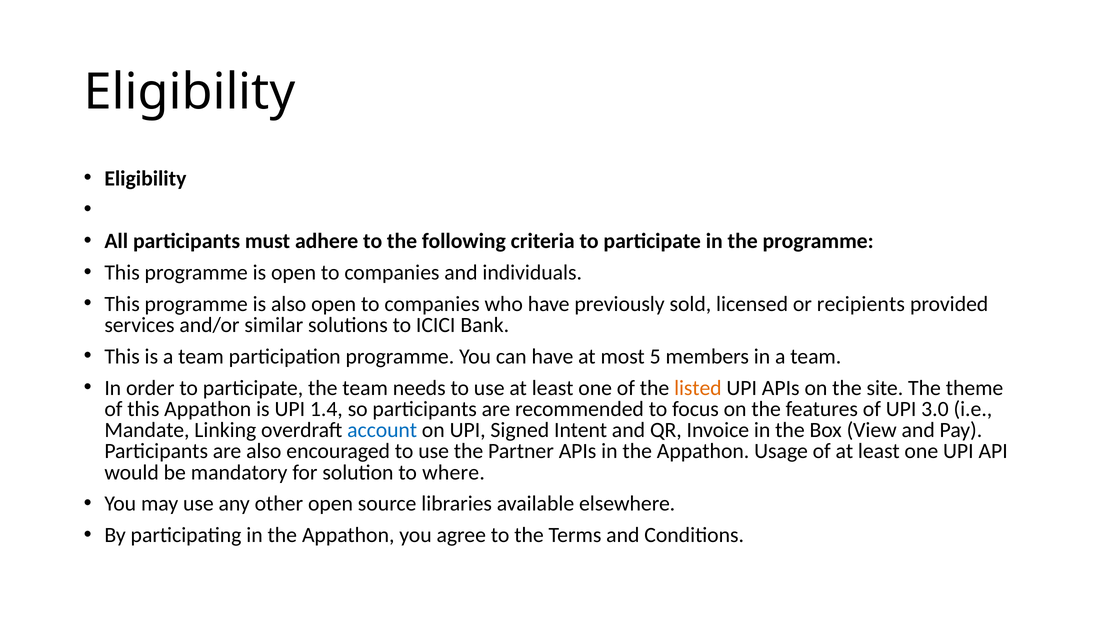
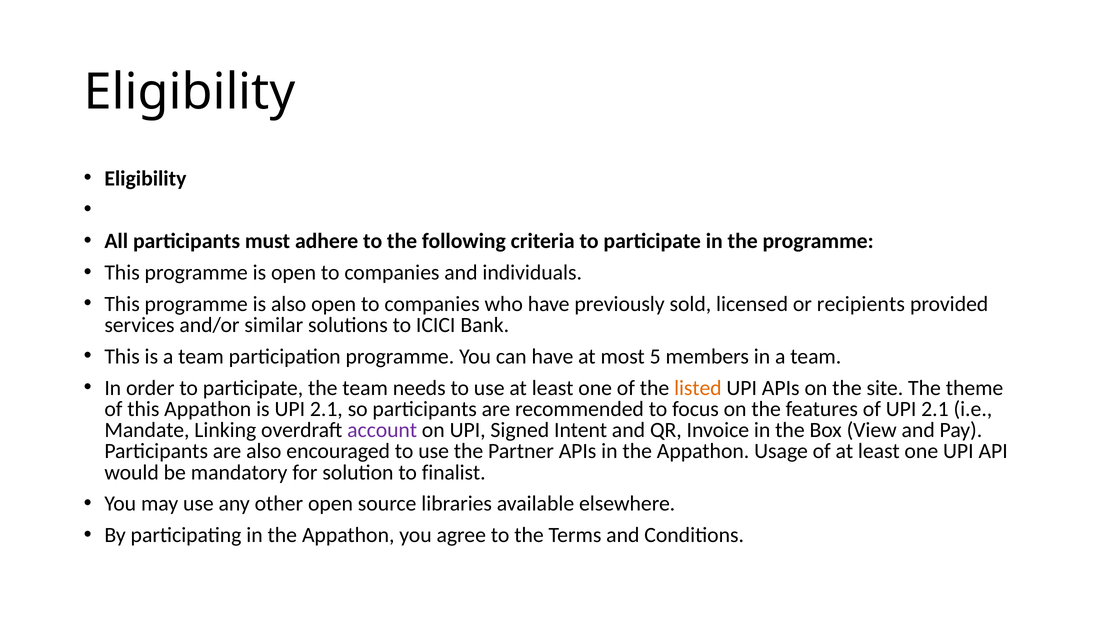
is UPI 1.4: 1.4 -> 2.1
of UPI 3.0: 3.0 -> 2.1
account colour: blue -> purple
where: where -> finalist
